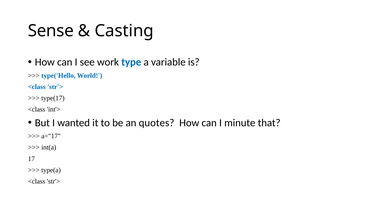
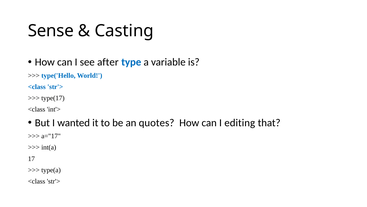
work: work -> after
minute: minute -> editing
